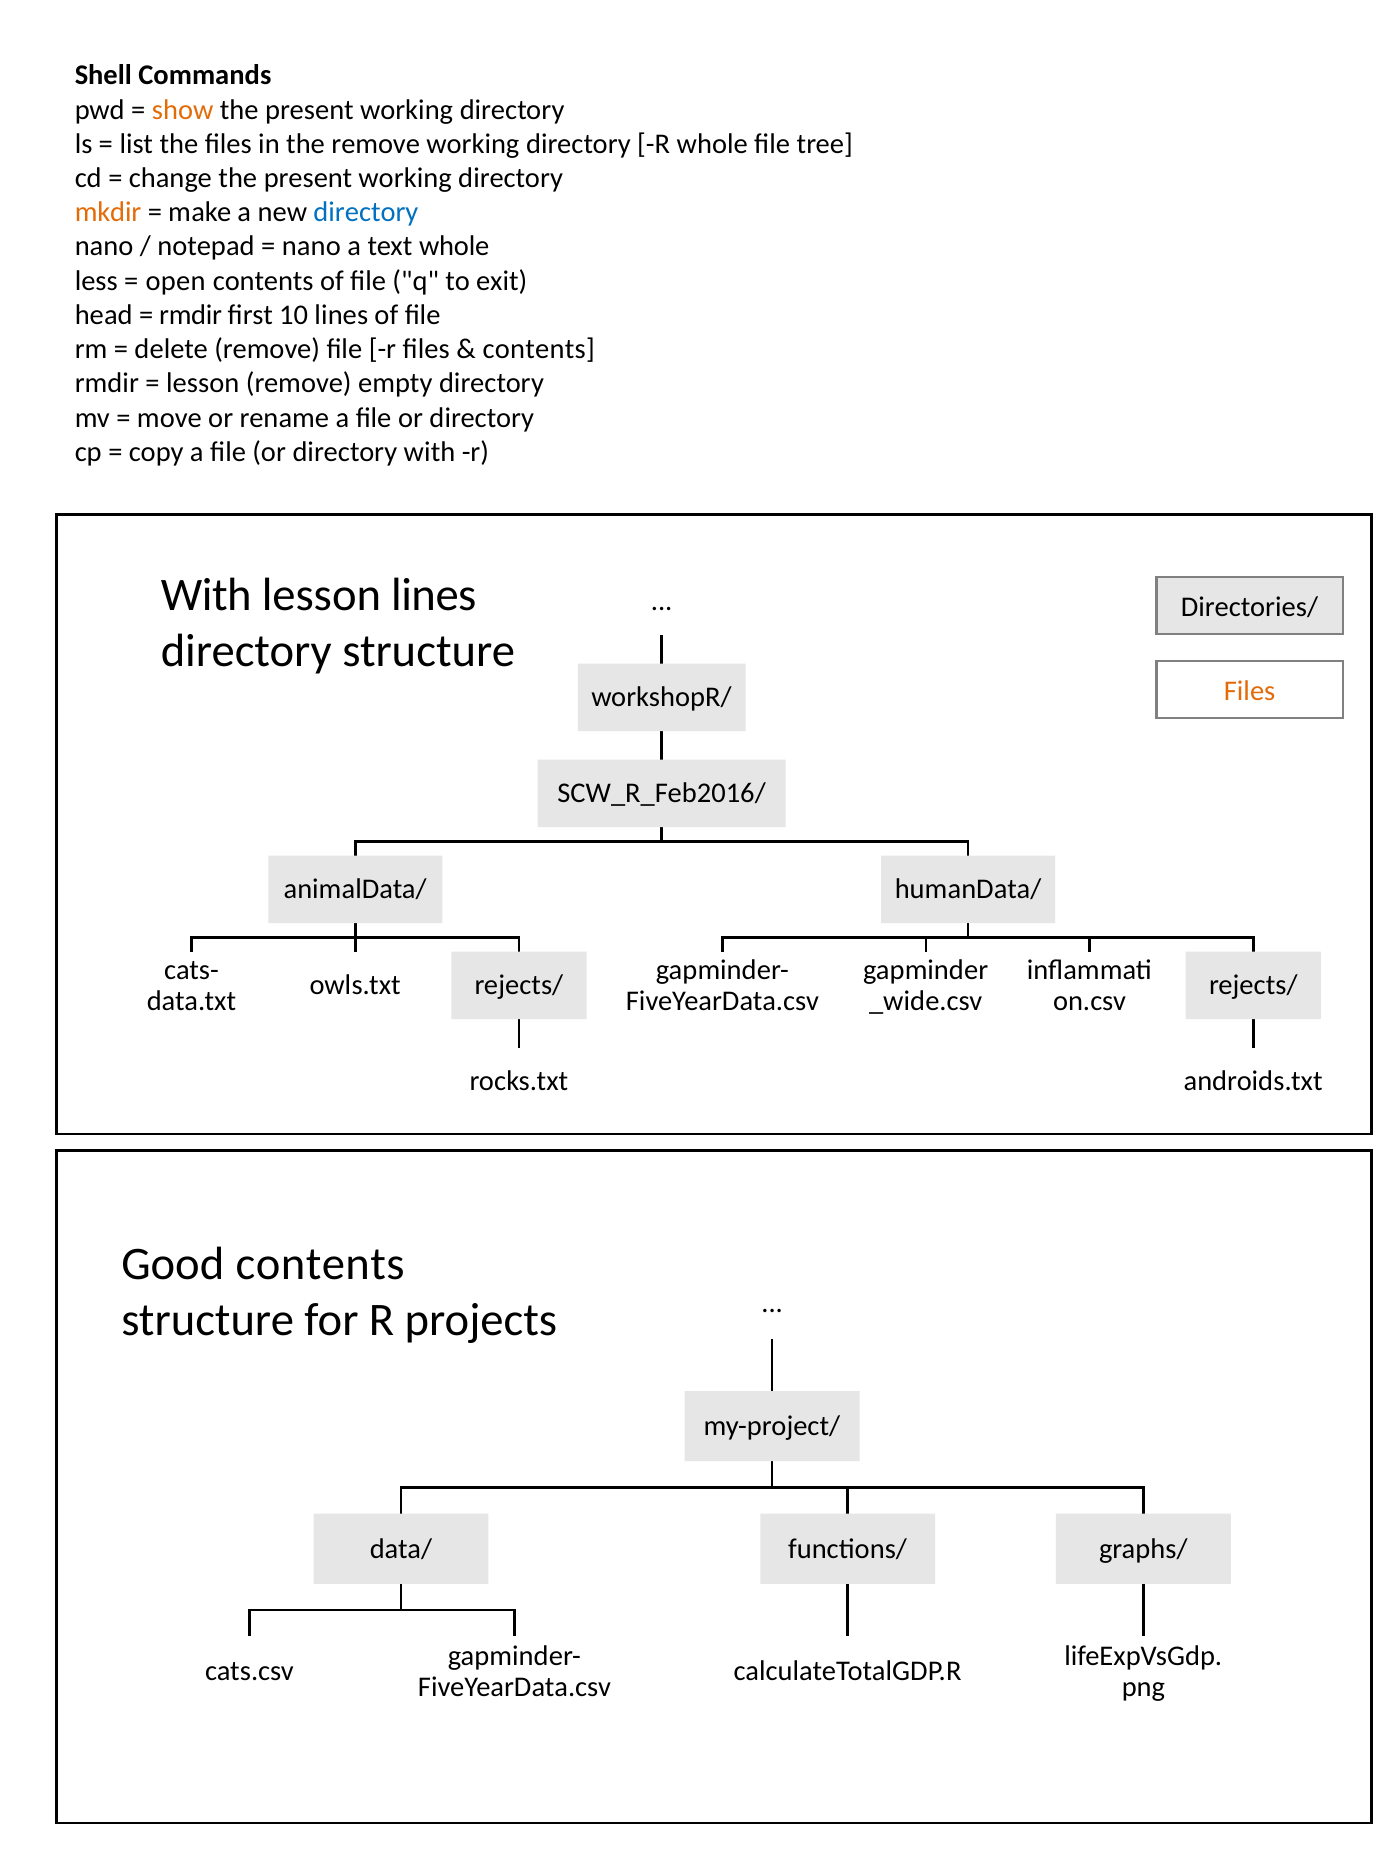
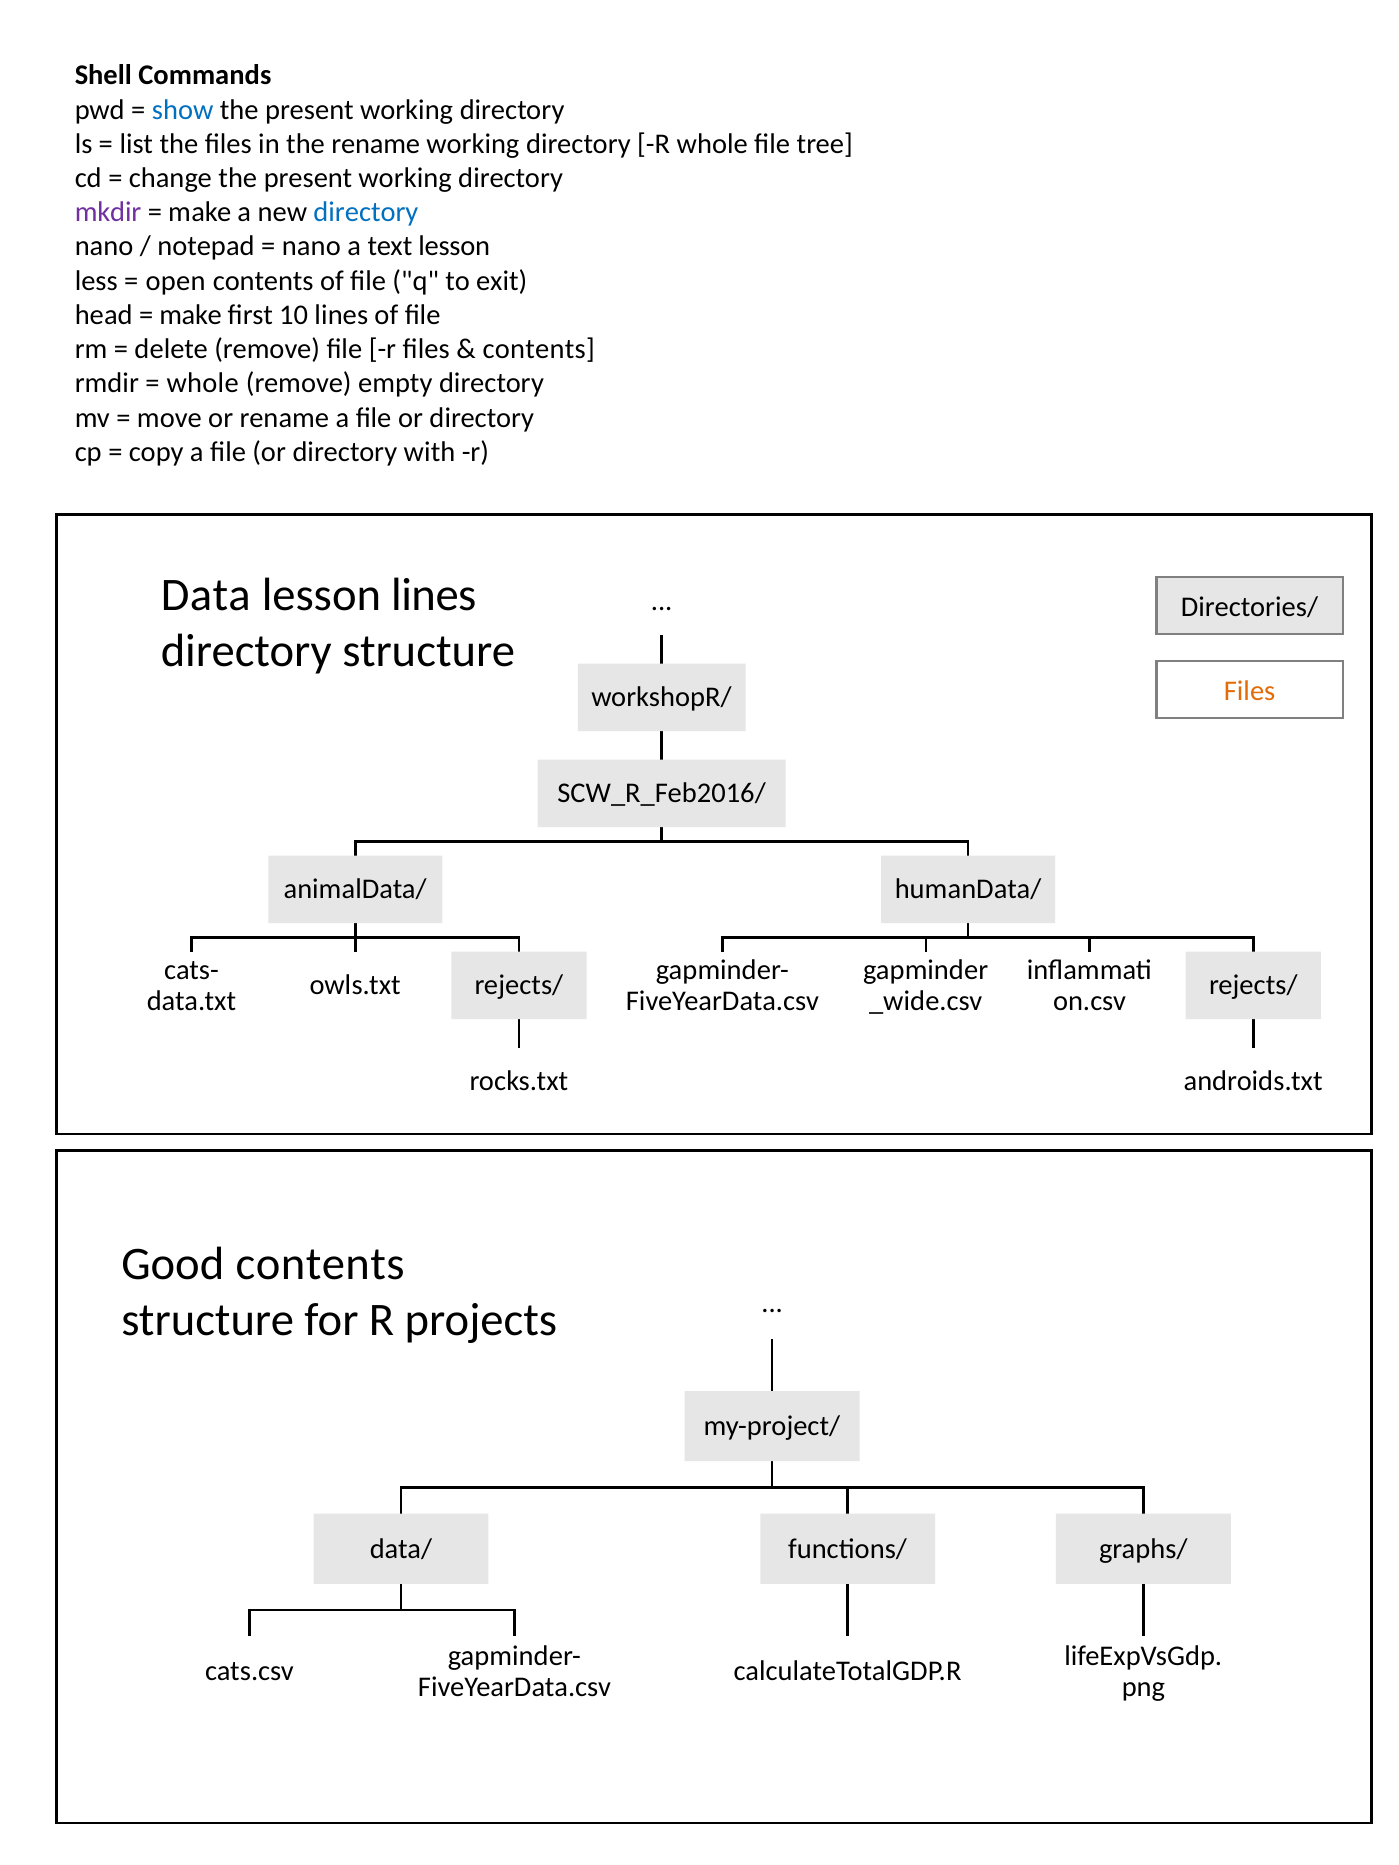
show colour: orange -> blue
the remove: remove -> rename
mkdir colour: orange -> purple
text whole: whole -> lesson
rmdir at (191, 315): rmdir -> make
lesson at (203, 383): lesson -> whole
With at (206, 596): With -> Data
